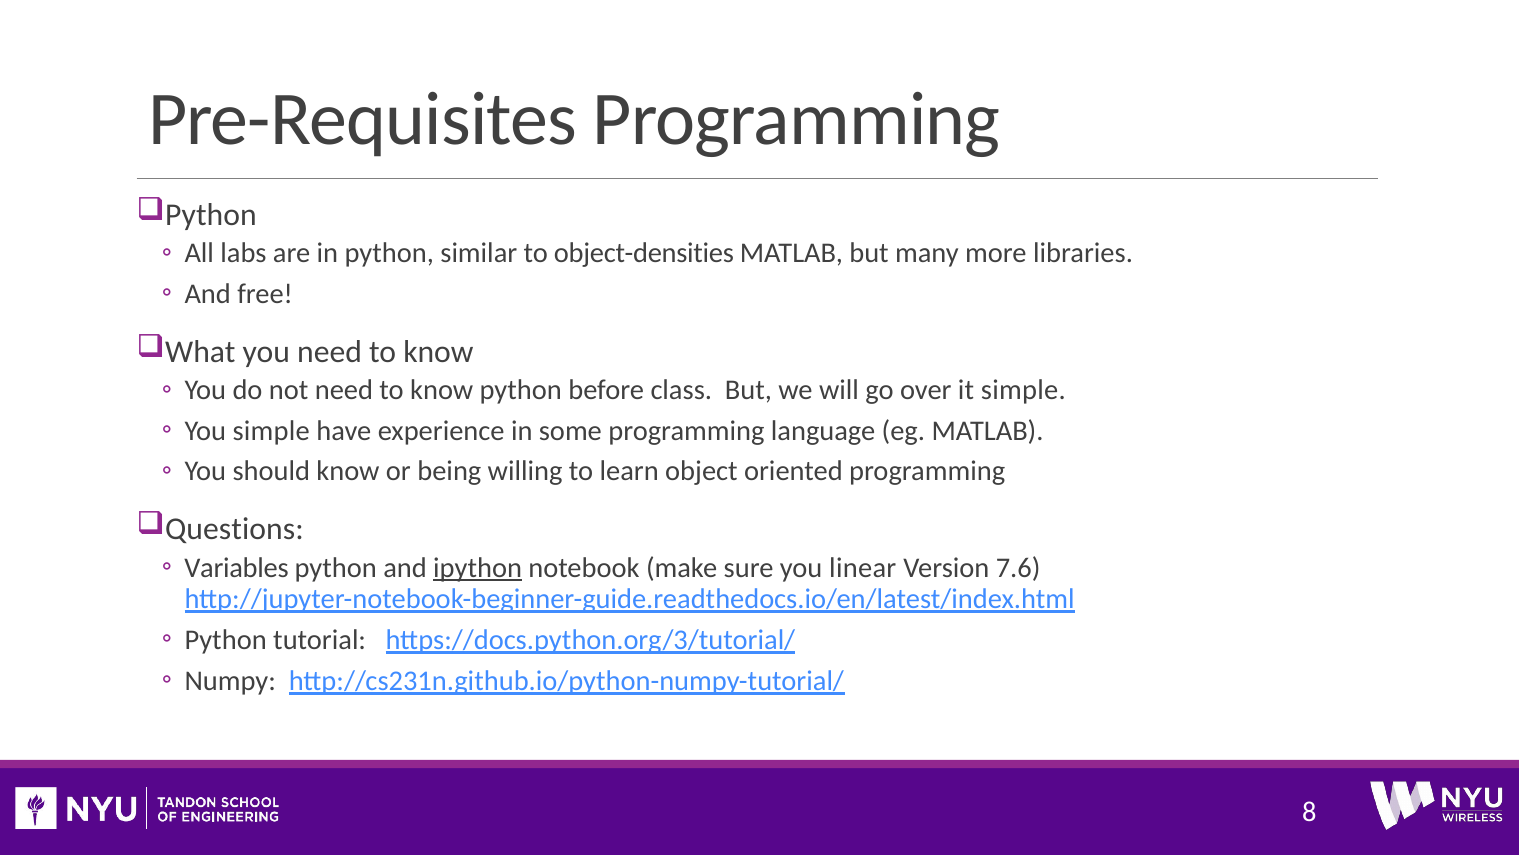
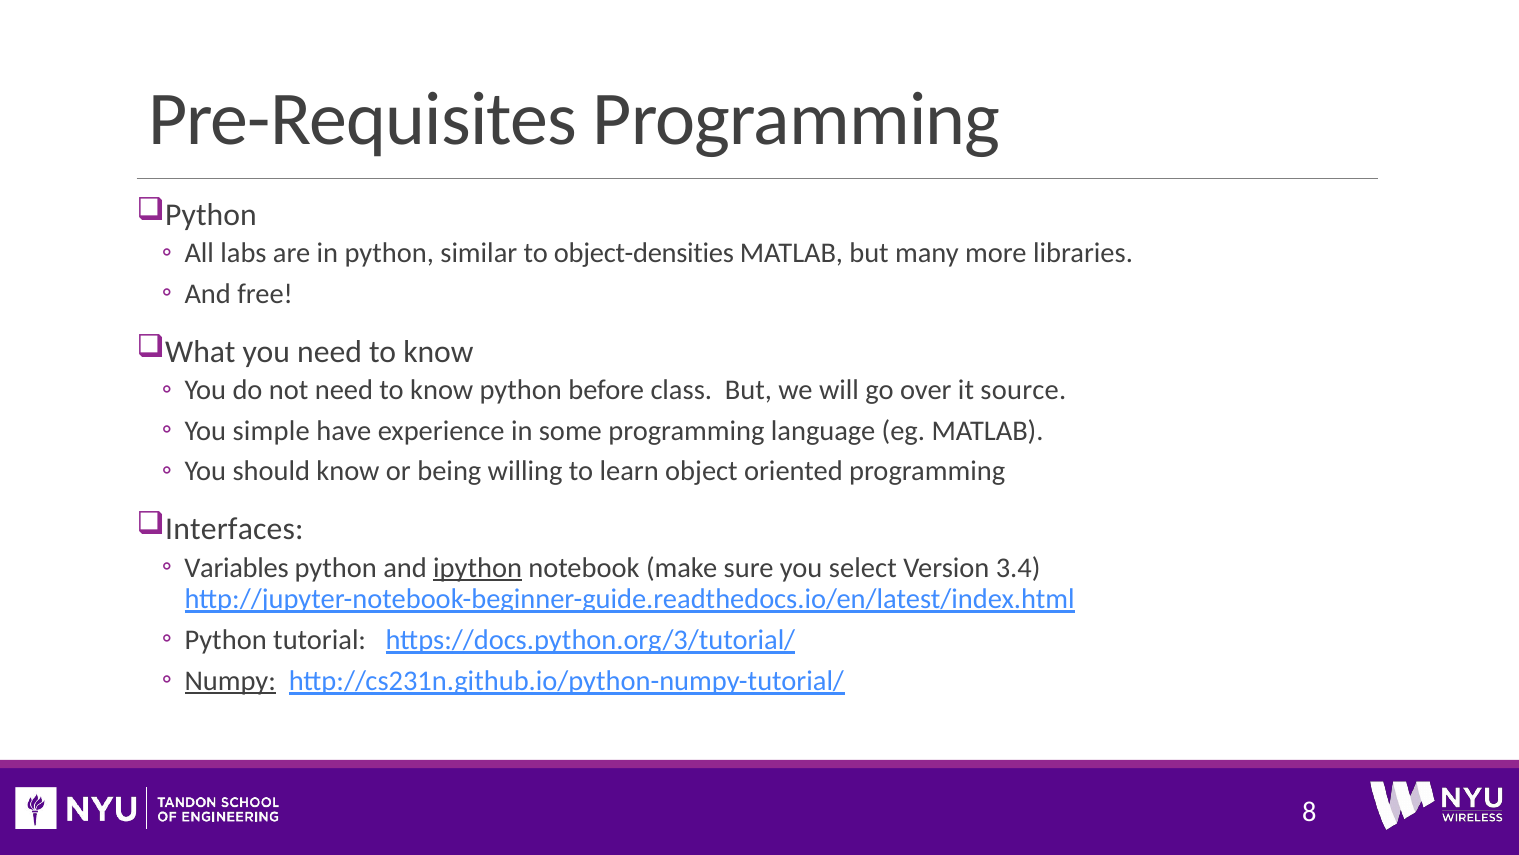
it simple: simple -> source
Questions: Questions -> Interfaces
linear: linear -> select
7.6: 7.6 -> 3.4
Numpy underline: none -> present
